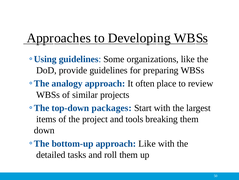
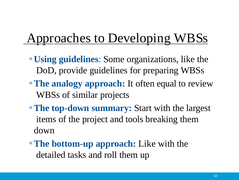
place: place -> equal
packages: packages -> summary
